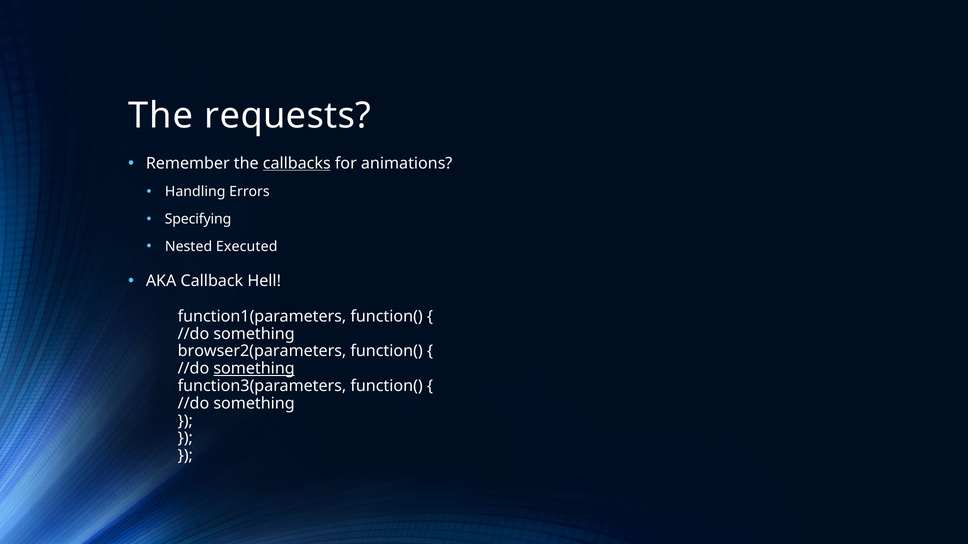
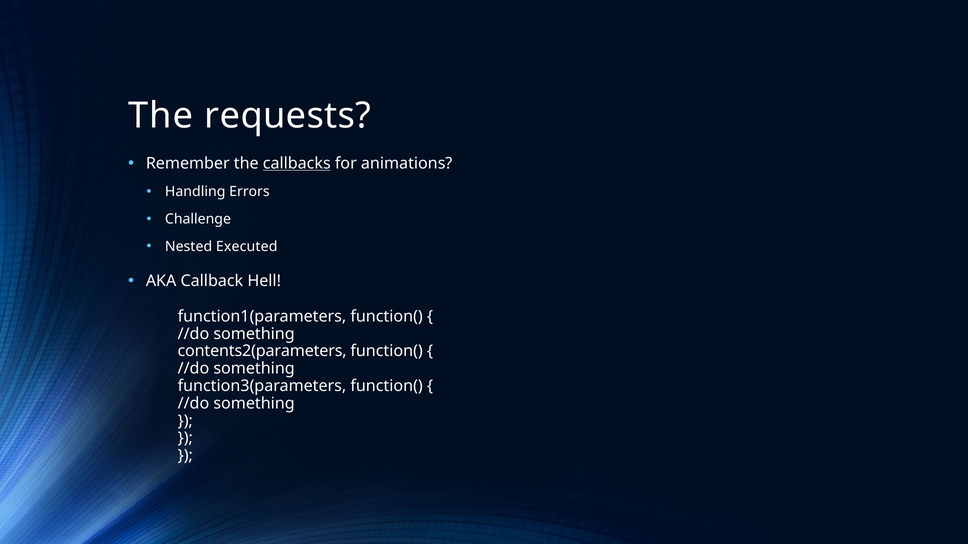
Specifying: Specifying -> Challenge
browser2(parameters: browser2(parameters -> contents2(parameters
something at (254, 369) underline: present -> none
